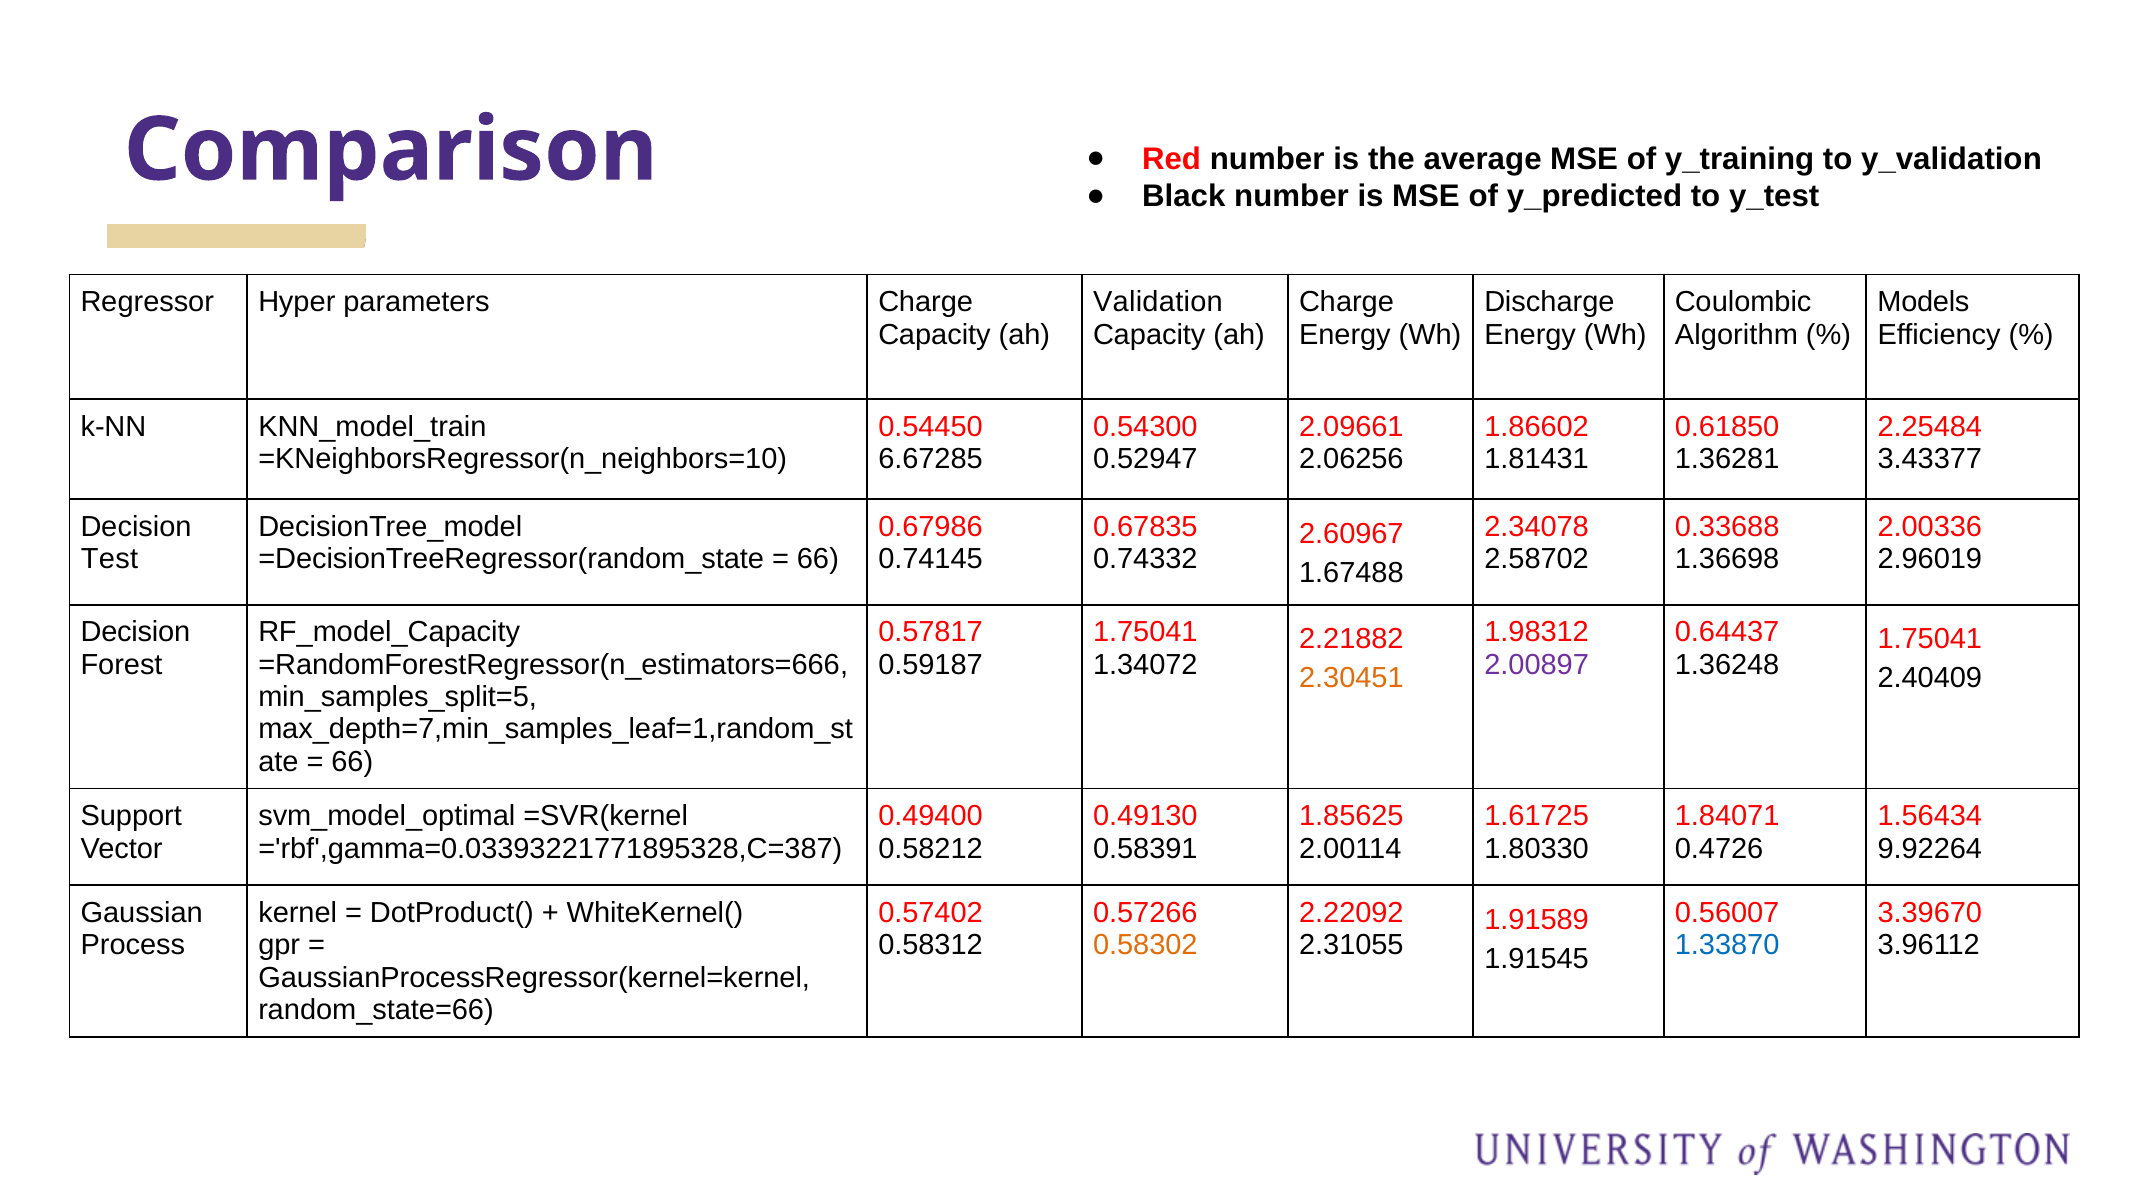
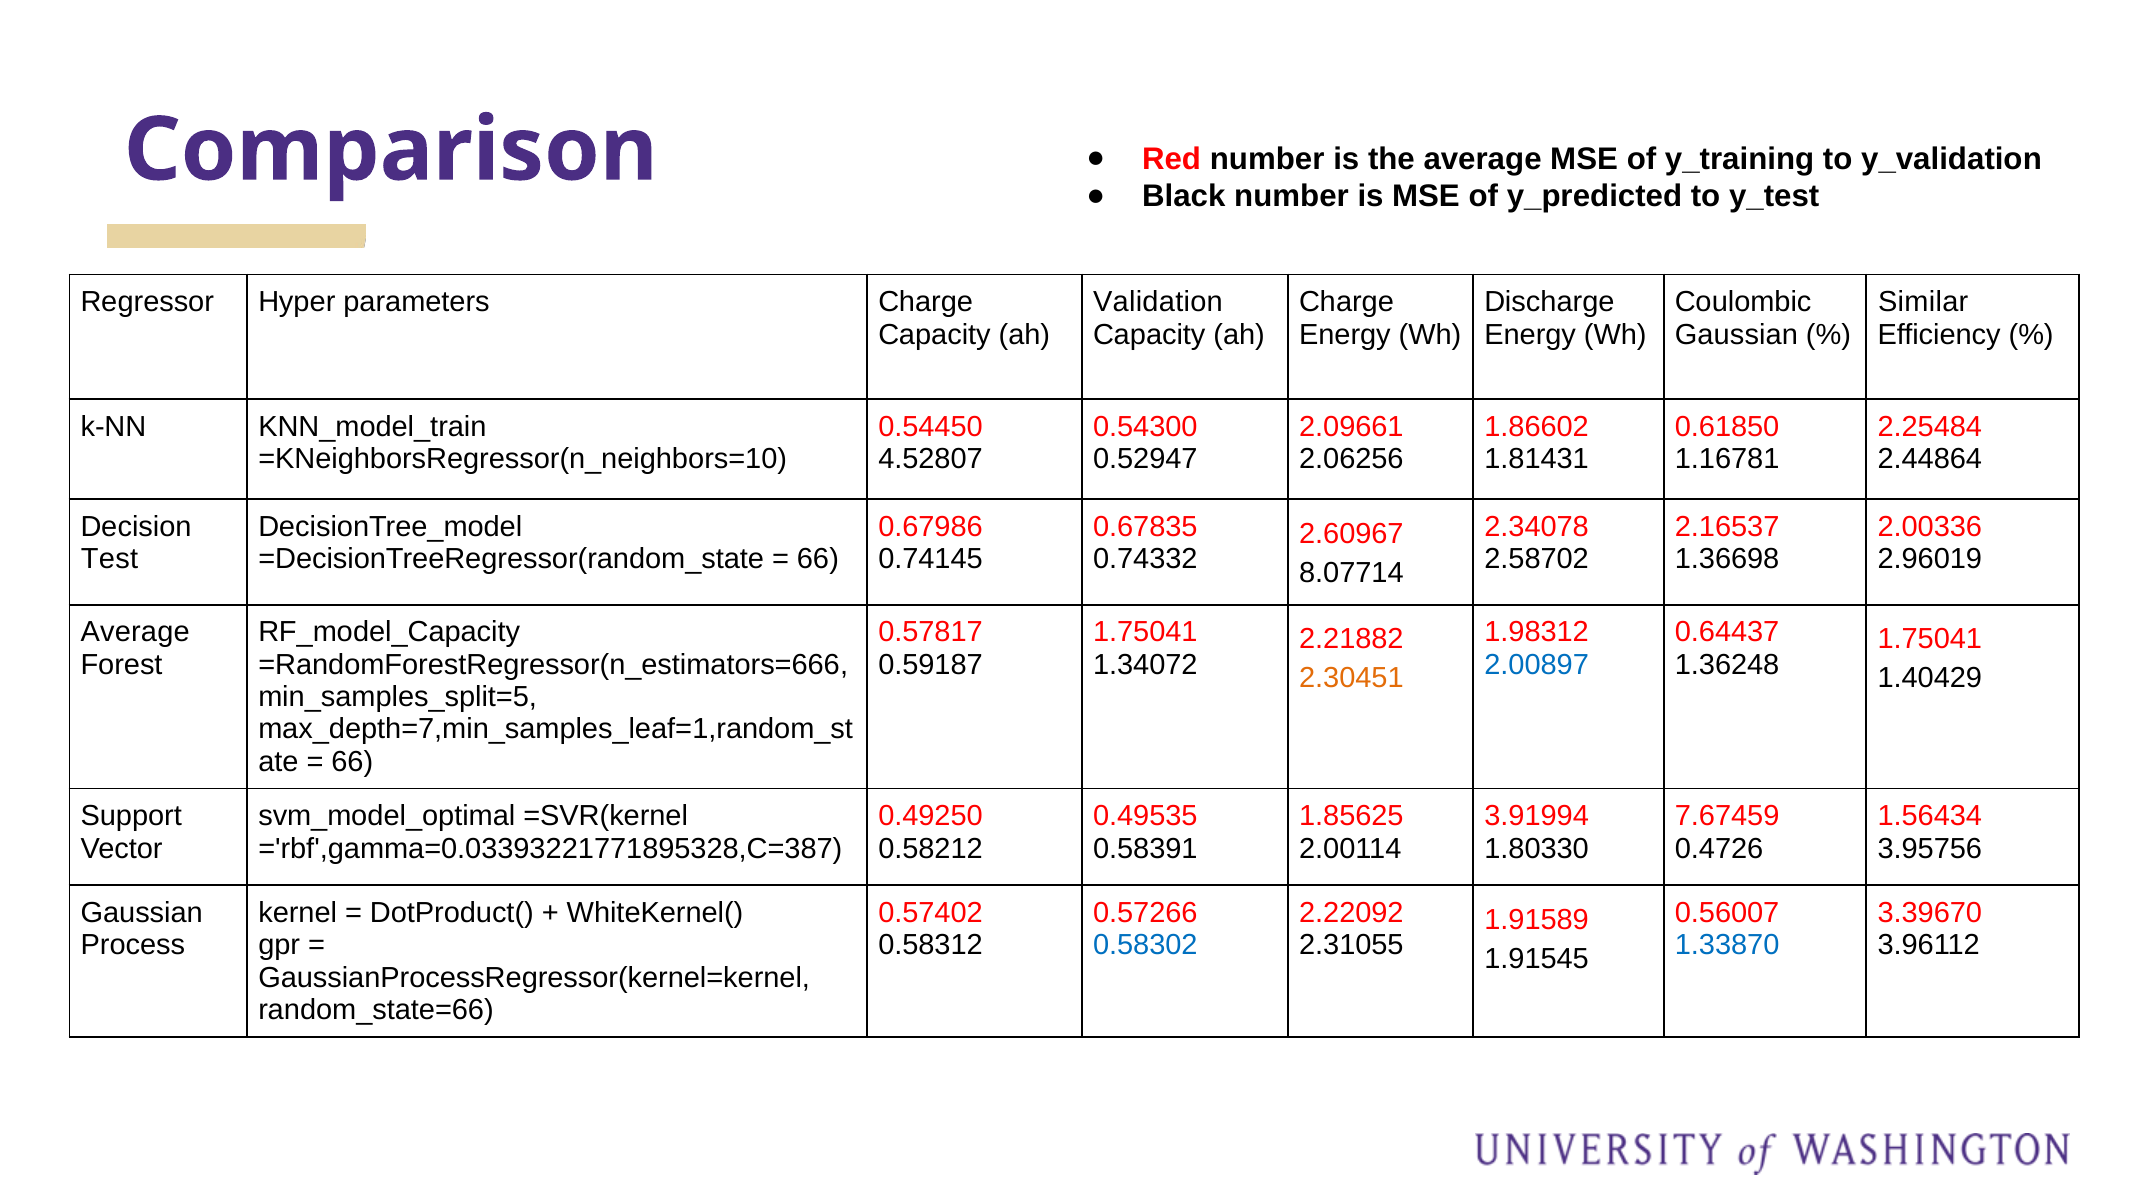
Models: Models -> Similar
Algorithm at (1736, 335): Algorithm -> Gaussian
6.67285: 6.67285 -> 4.52807
1.36281: 1.36281 -> 1.16781
3.43377: 3.43377 -> 2.44864
0.33688: 0.33688 -> 2.16537
1.67488: 1.67488 -> 8.07714
Decision at (135, 633): Decision -> Average
2.00897 colour: purple -> blue
2.40409: 2.40409 -> 1.40429
0.49400: 0.49400 -> 0.49250
0.49130: 0.49130 -> 0.49535
1.61725: 1.61725 -> 3.91994
1.84071: 1.84071 -> 7.67459
9.92264: 9.92264 -> 3.95756
0.58302 colour: orange -> blue
